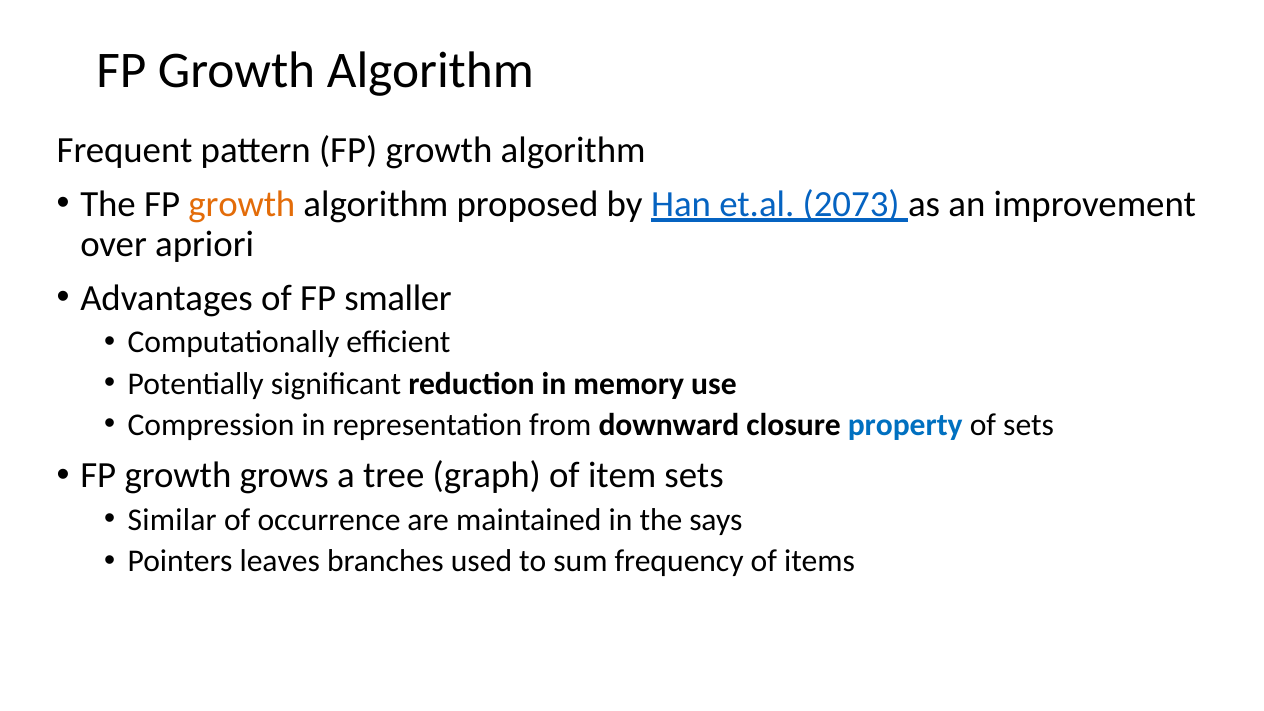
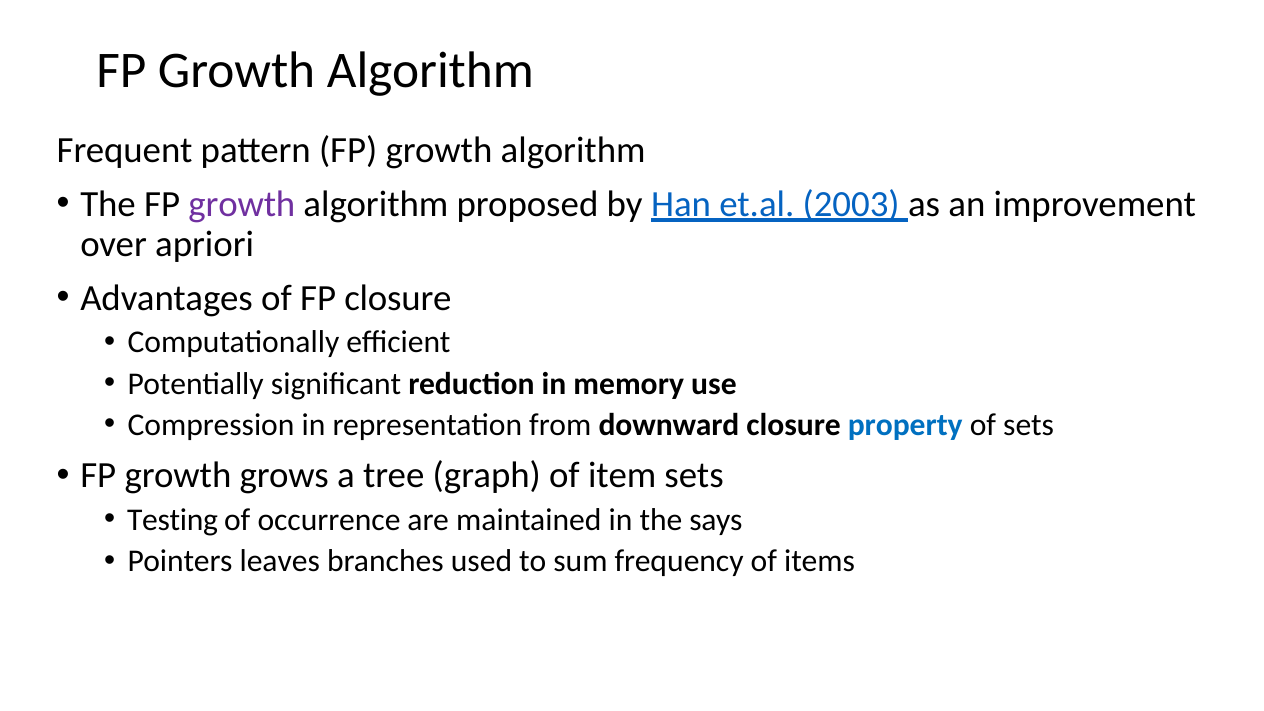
growth at (242, 204) colour: orange -> purple
2073: 2073 -> 2003
FP smaller: smaller -> closure
Similar: Similar -> Testing
